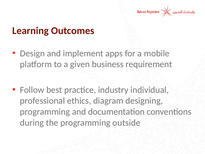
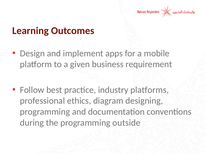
individual: individual -> platforms
